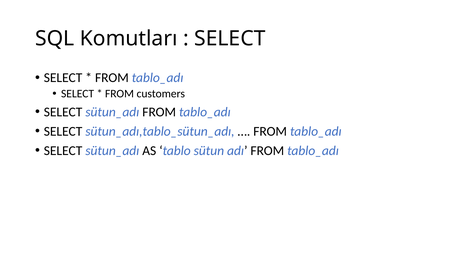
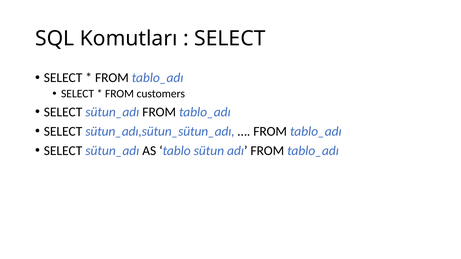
sütun_adı,tablo_sütun_adı: sütun_adı,tablo_sütun_adı -> sütun_adı,sütun_sütun_adı
